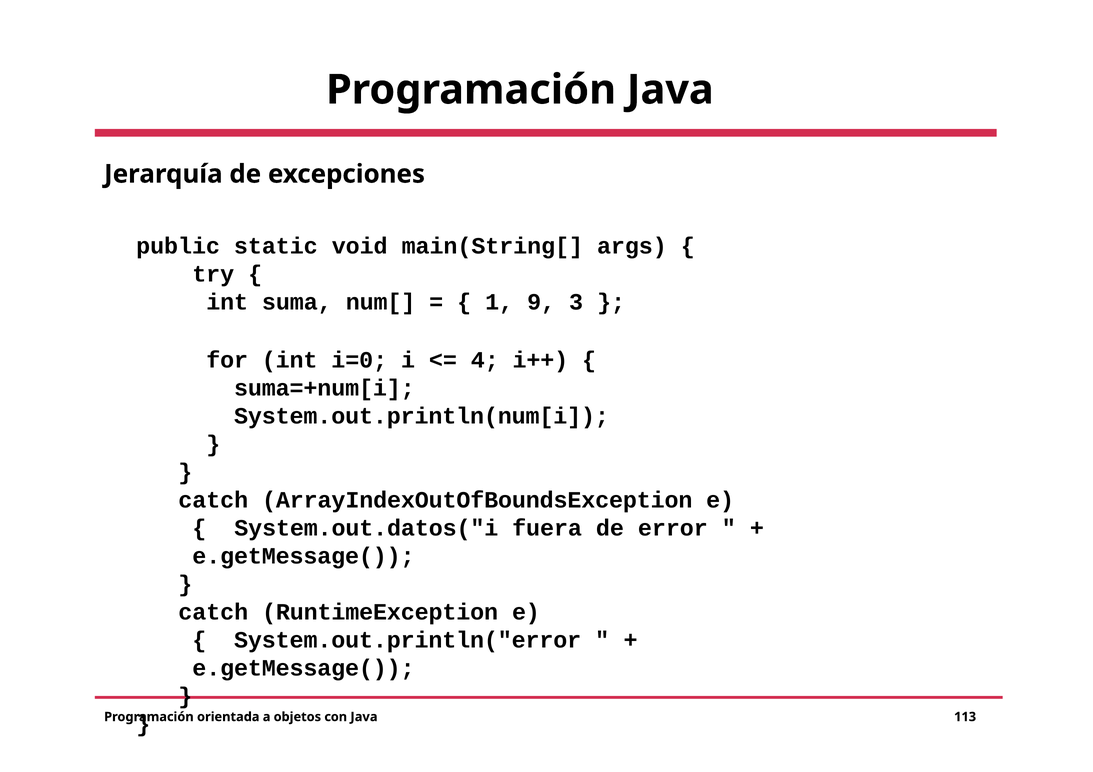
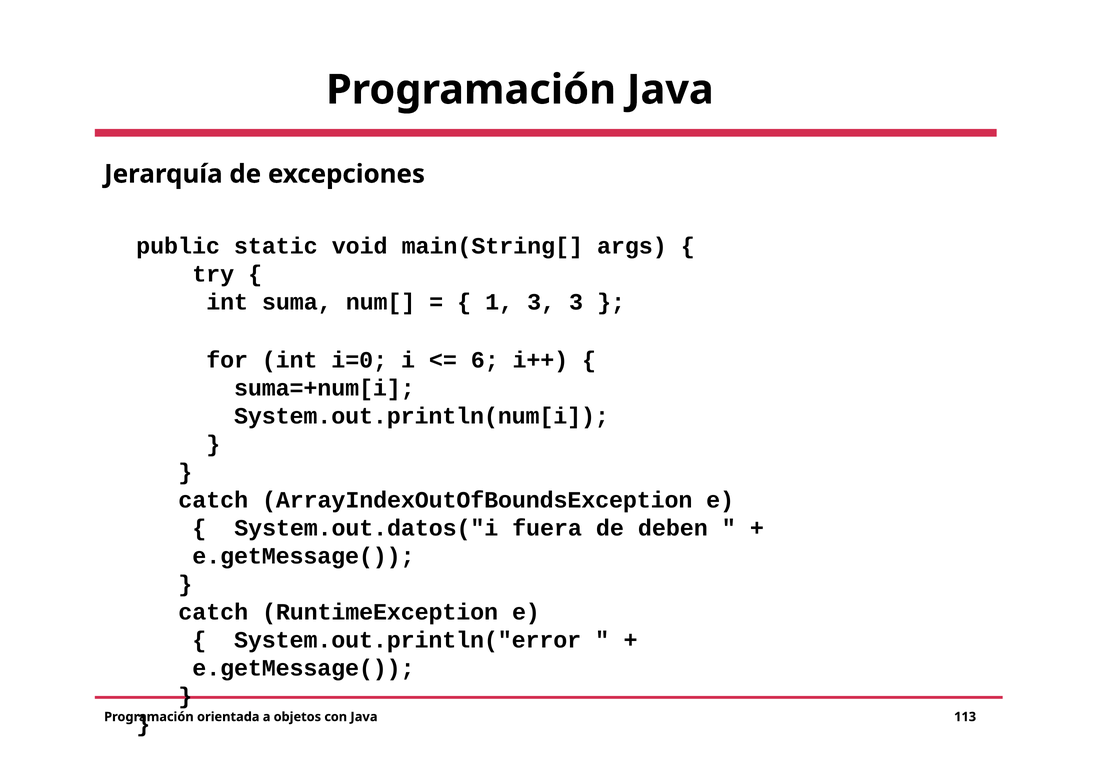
1 9: 9 -> 3
4: 4 -> 6
error: error -> deben
